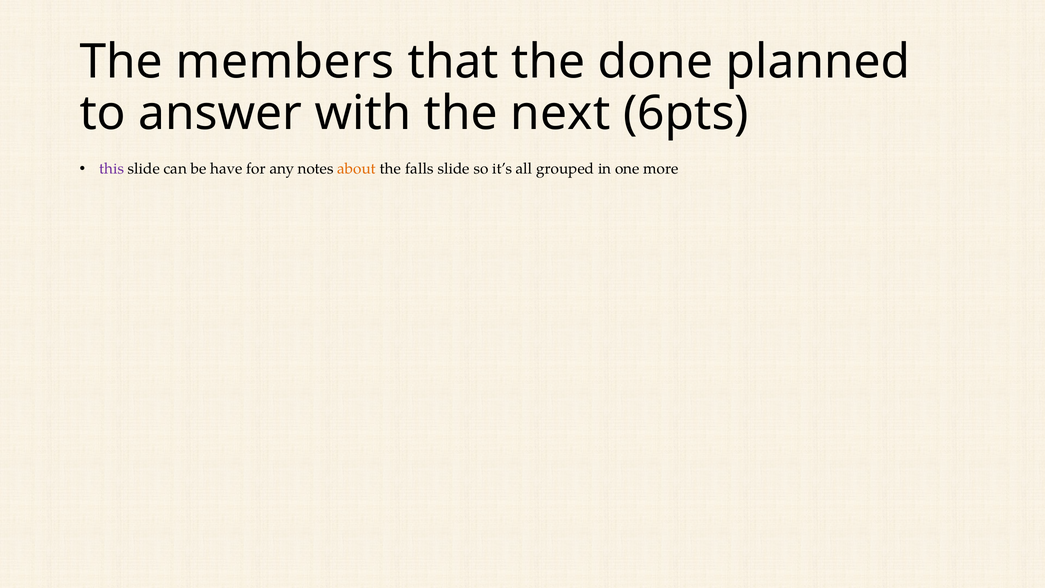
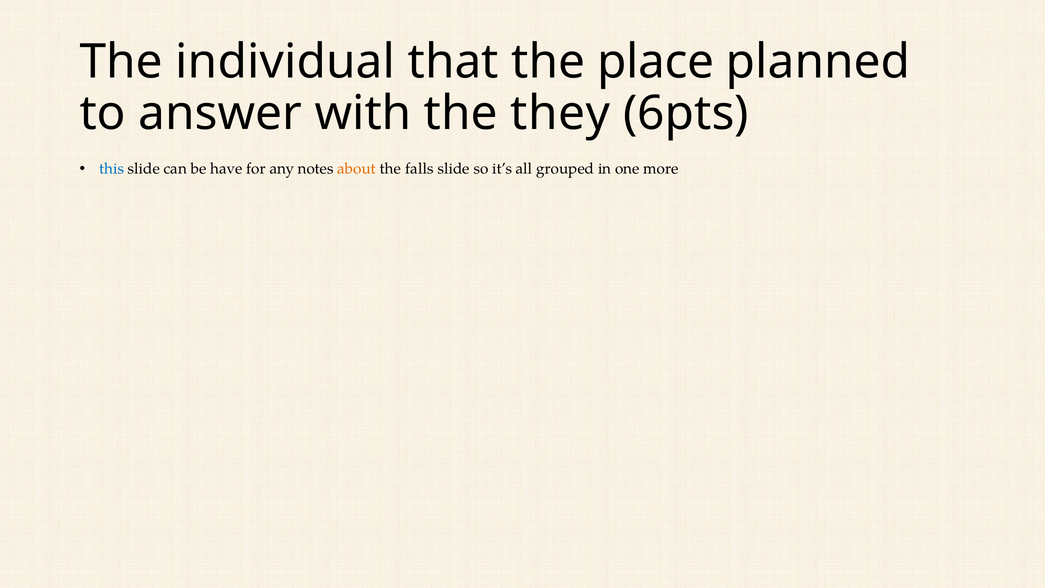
members: members -> individual
done: done -> place
next: next -> they
this colour: purple -> blue
